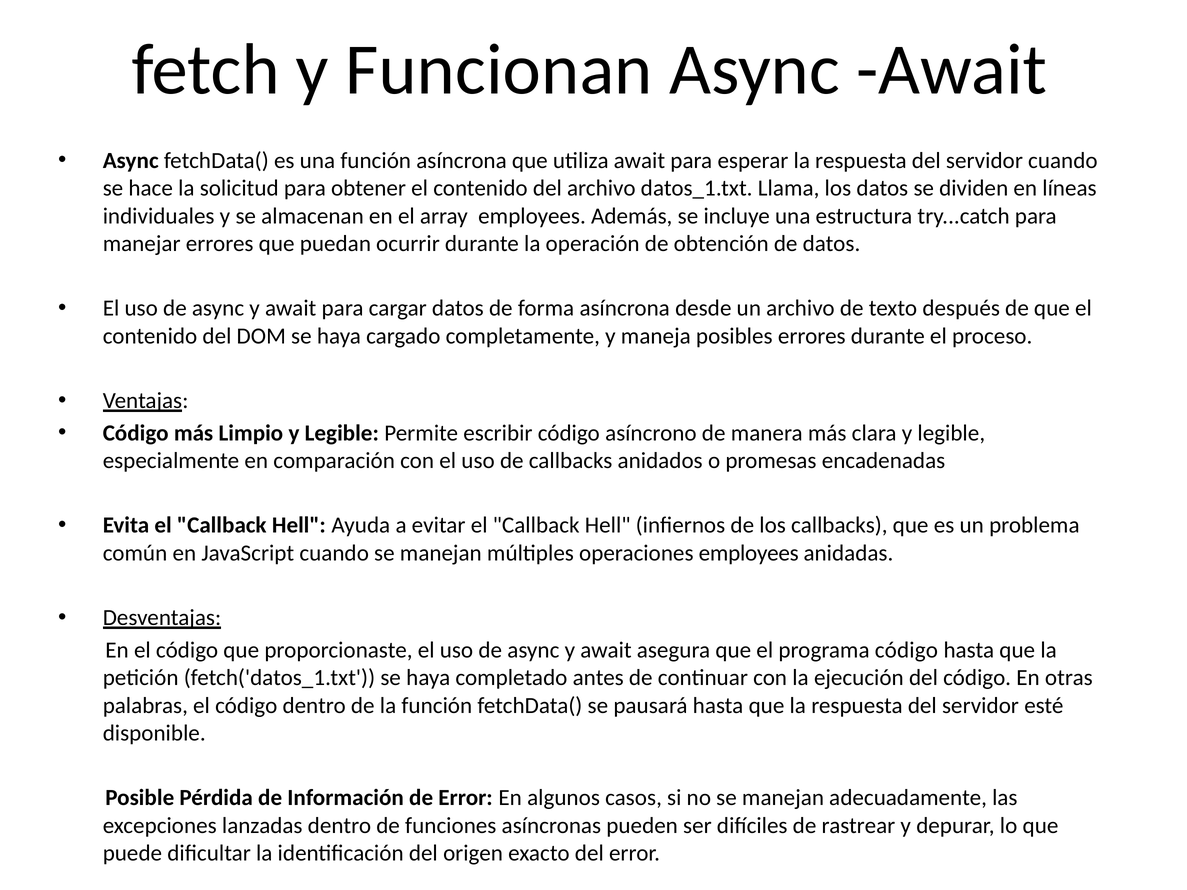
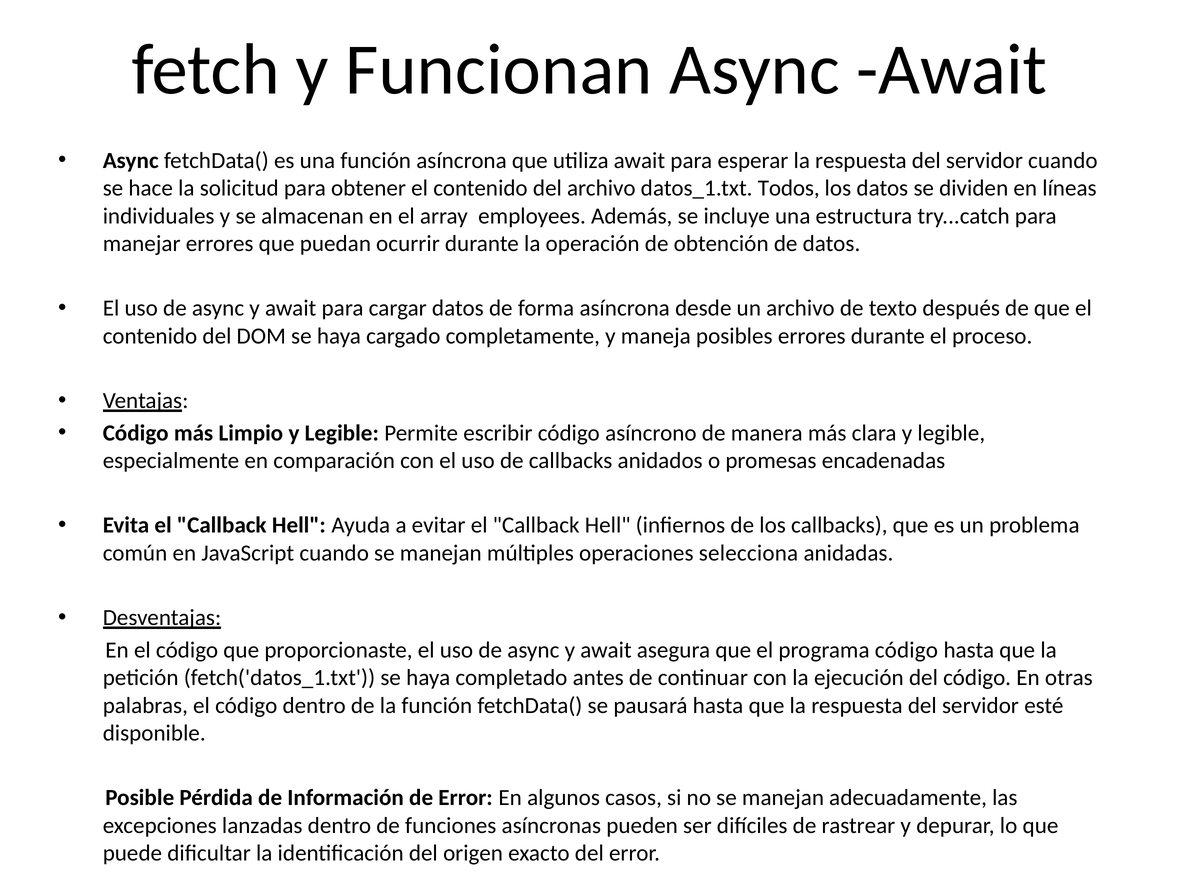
Llama: Llama -> Todos
operaciones employees: employees -> selecciona
